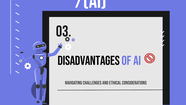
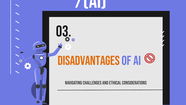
Disadvantages colour: black -> orange
